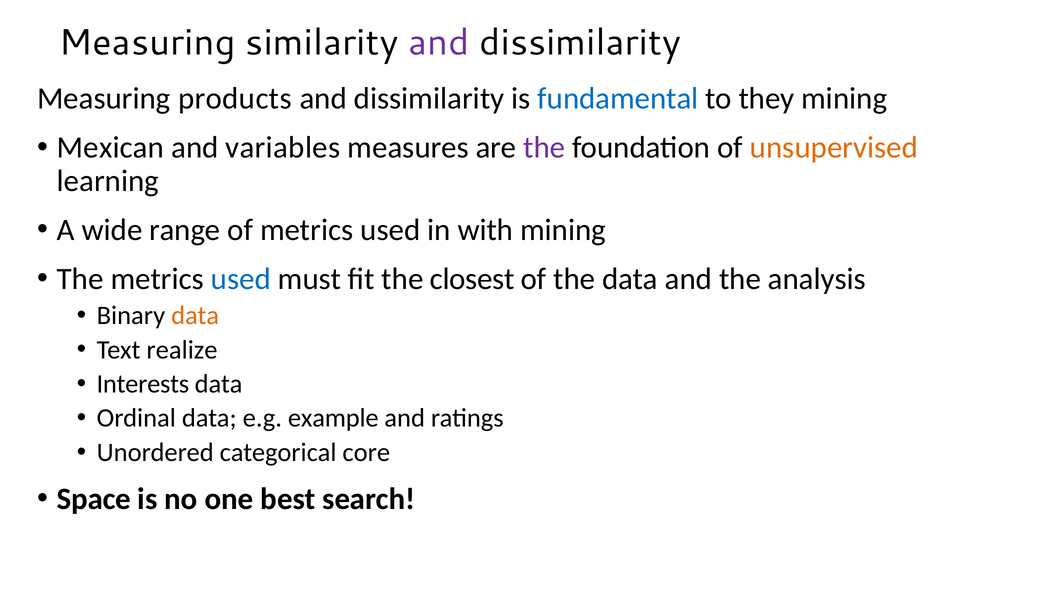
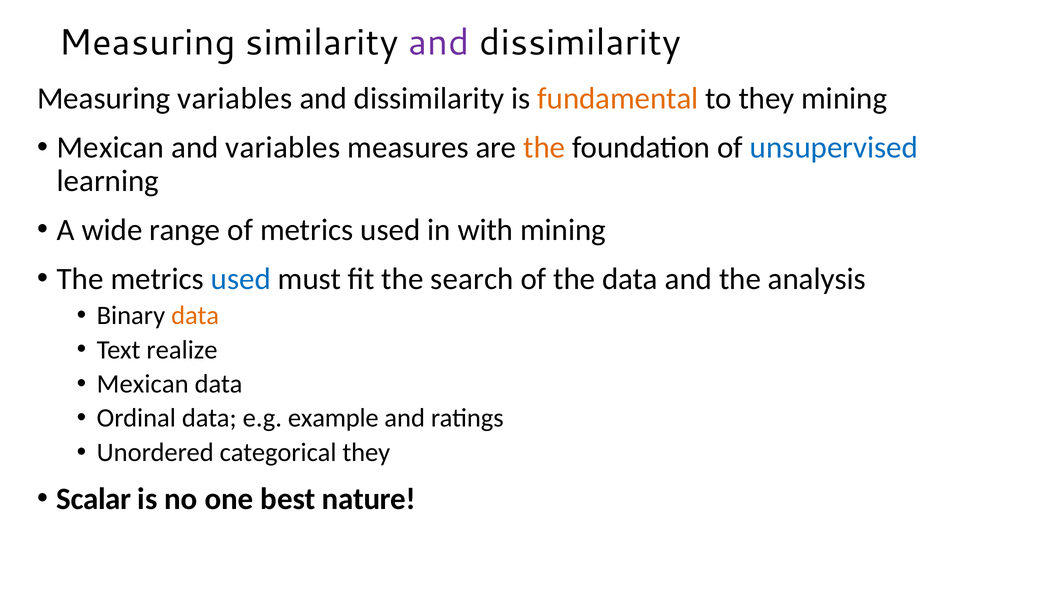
Measuring products: products -> variables
fundamental colour: blue -> orange
the at (544, 147) colour: purple -> orange
unsupervised colour: orange -> blue
closest: closest -> search
Interests at (143, 384): Interests -> Mexican
categorical core: core -> they
Space: Space -> Scalar
search: search -> nature
